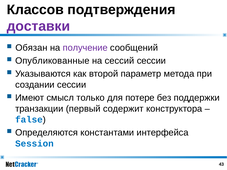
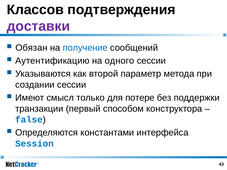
получение colour: purple -> blue
Опубликованные: Опубликованные -> Аутентификацию
сессий: сессий -> одного
содержит: содержит -> способом
